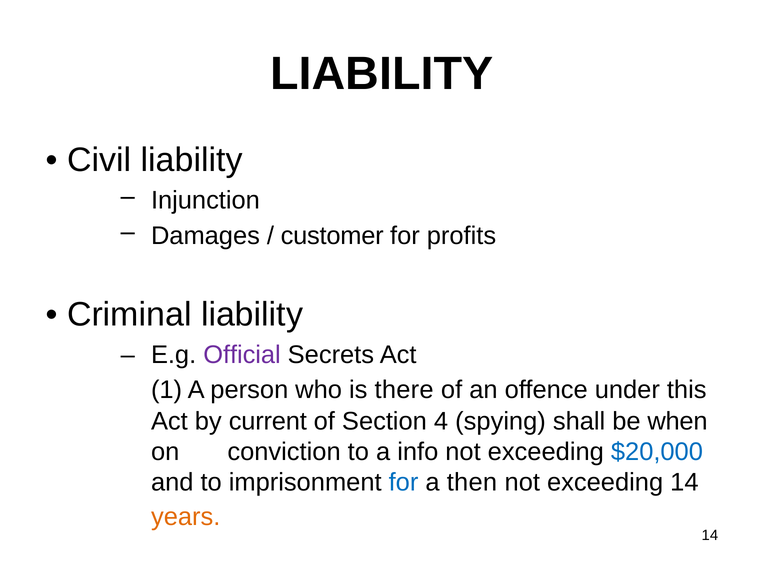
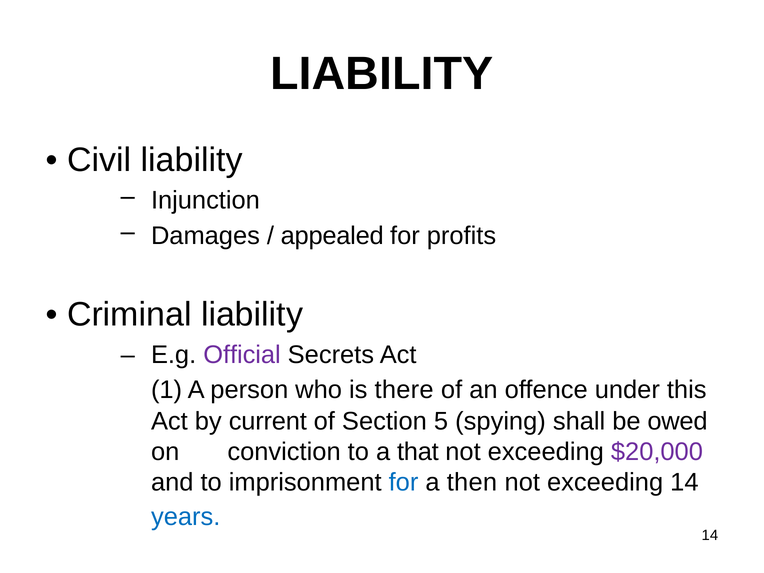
customer: customer -> appealed
4: 4 -> 5
when: when -> owed
info: info -> that
$20,000 colour: blue -> purple
years colour: orange -> blue
